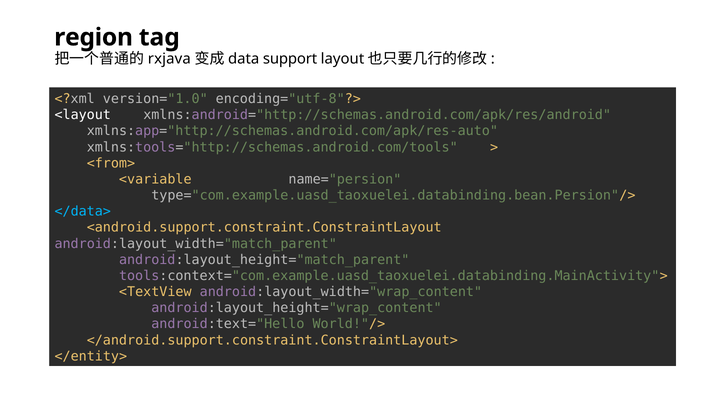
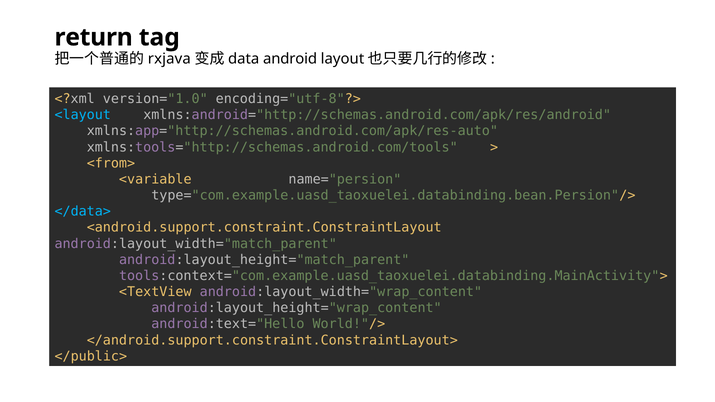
region: region -> return
support: support -> android
<layout colour: white -> light blue
</entity>: </entity> -> </public>
